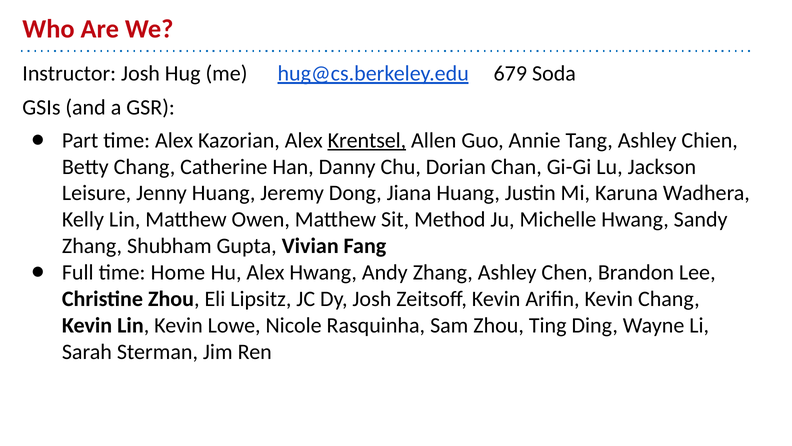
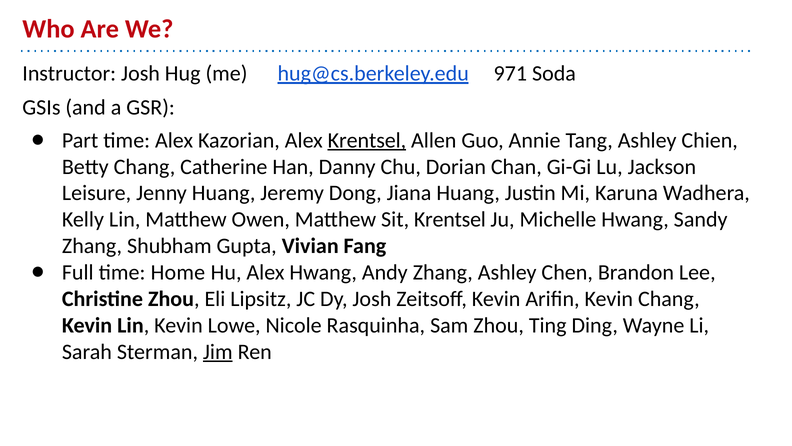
679: 679 -> 971
Sit Method: Method -> Krentsel
Jim underline: none -> present
